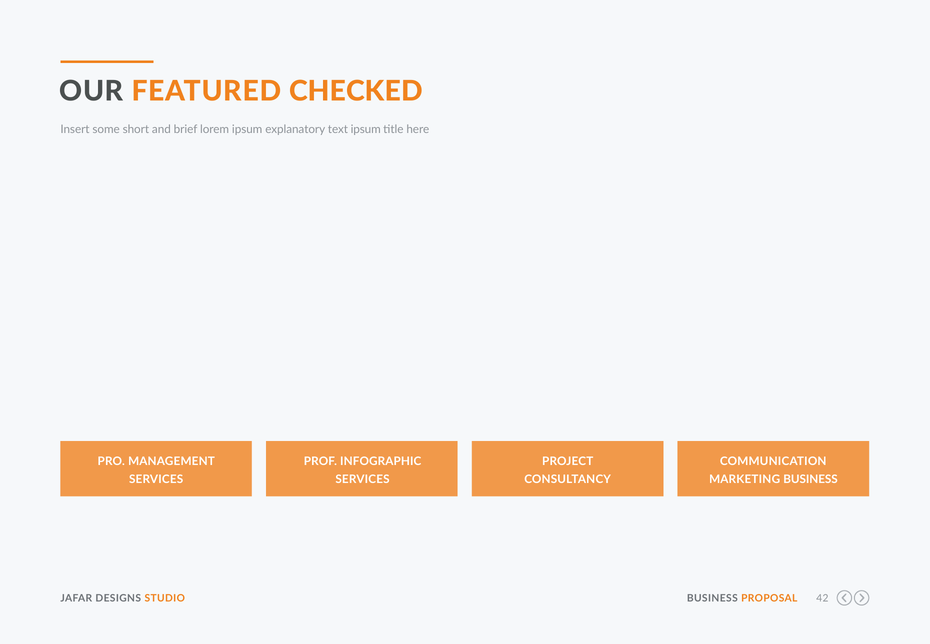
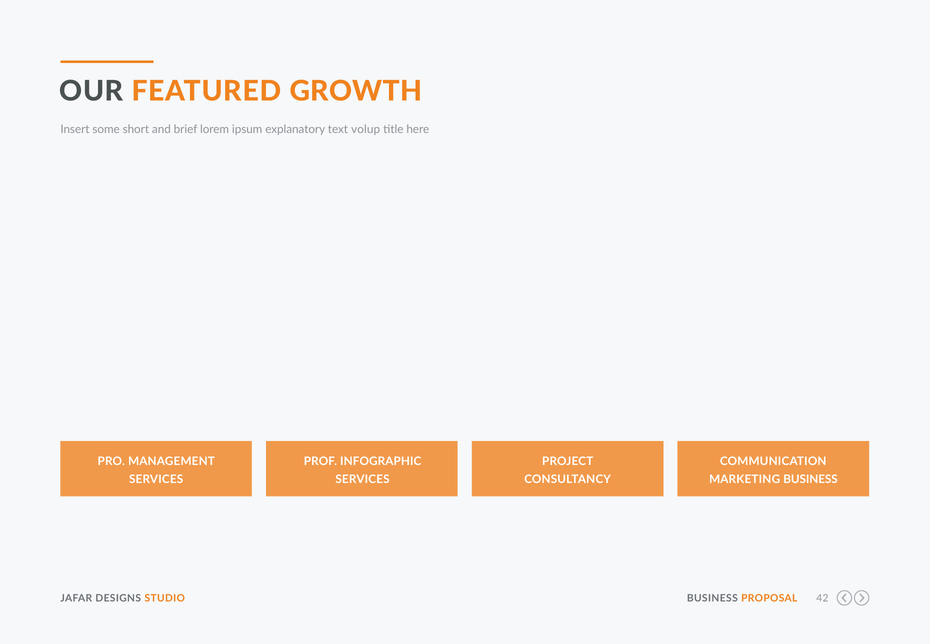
CHECKED: CHECKED -> GROWTH
text ipsum: ipsum -> volup
